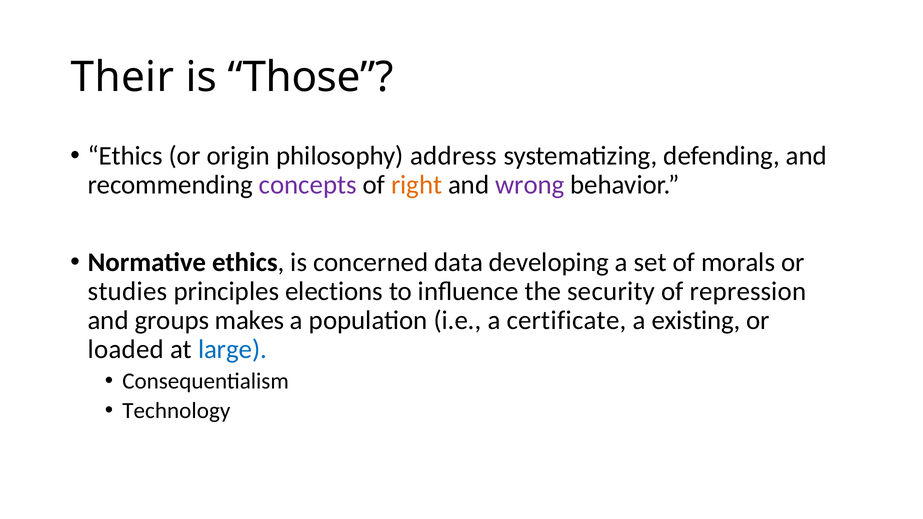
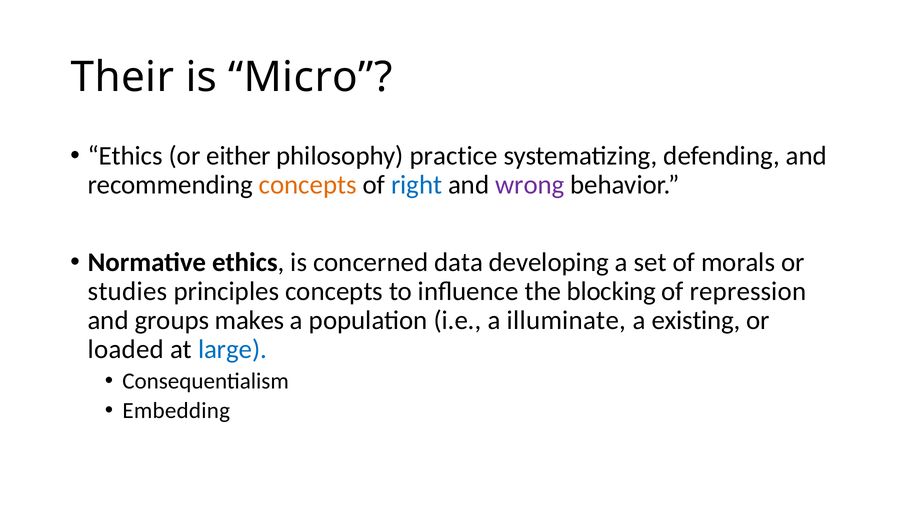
Those: Those -> Micro
origin: origin -> either
address: address -> practice
concepts at (308, 185) colour: purple -> orange
right colour: orange -> blue
principles elections: elections -> concepts
security: security -> blocking
certificate: certificate -> illuminate
Technology: Technology -> Embedding
